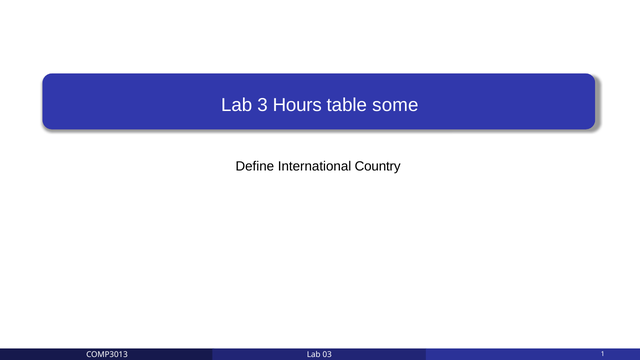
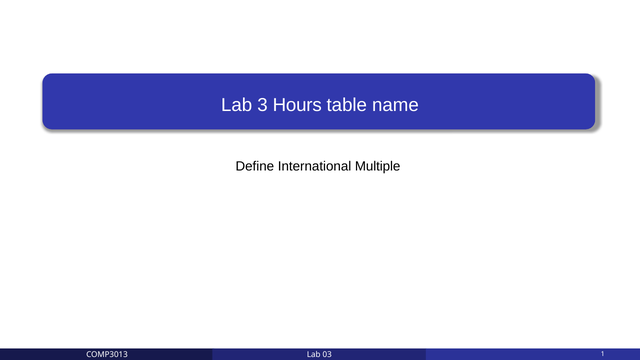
some: some -> name
Country: Country -> Multiple
